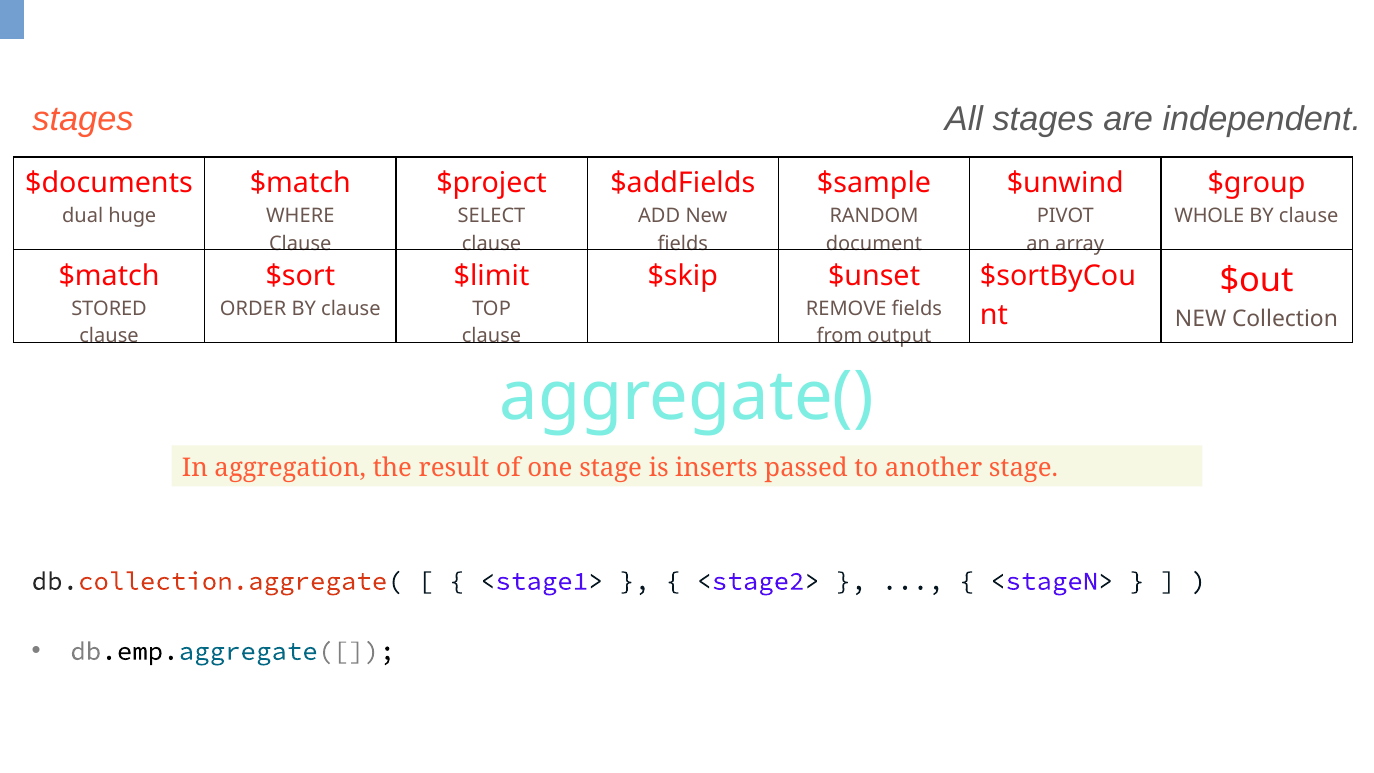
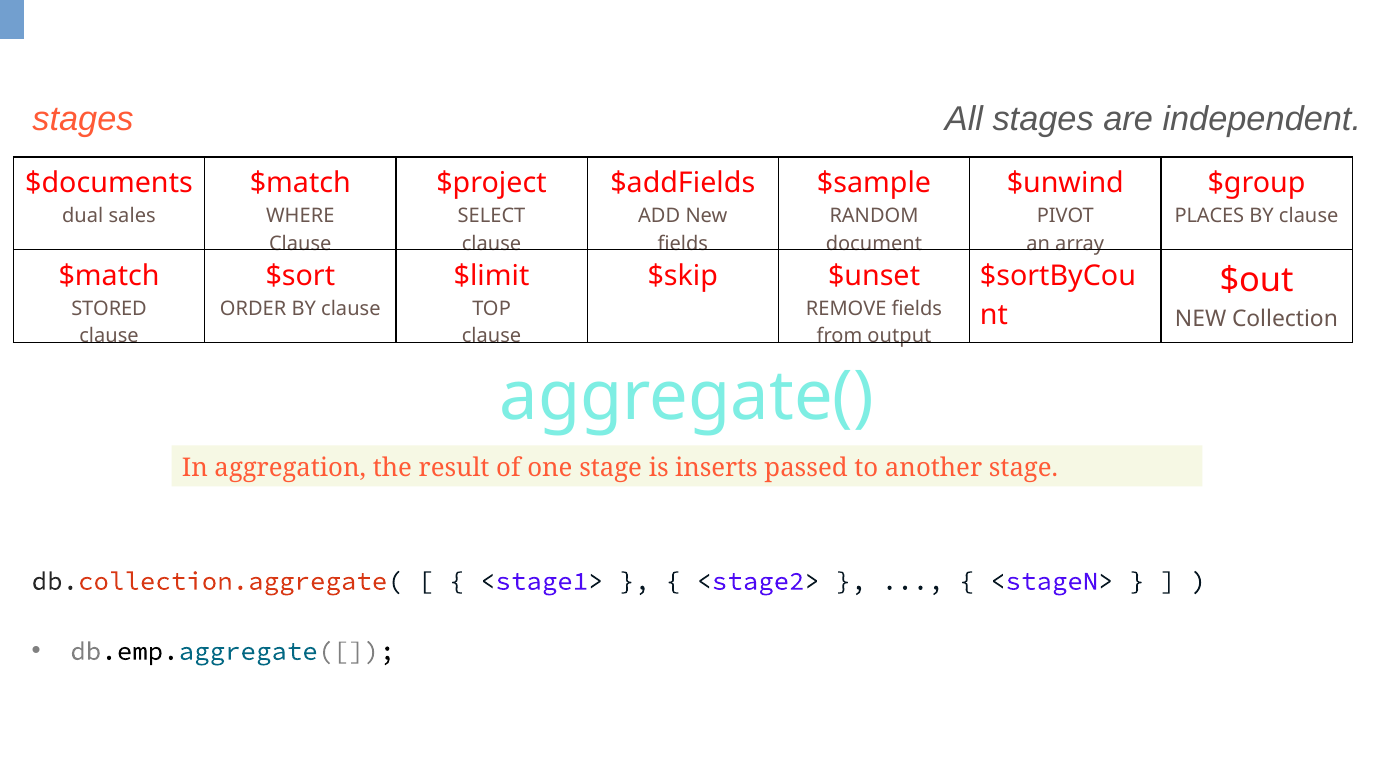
huge: huge -> sales
WHOLE: WHOLE -> PLACES
